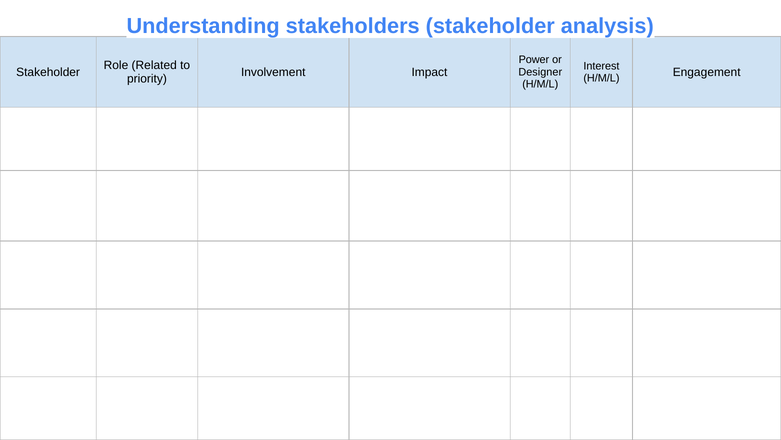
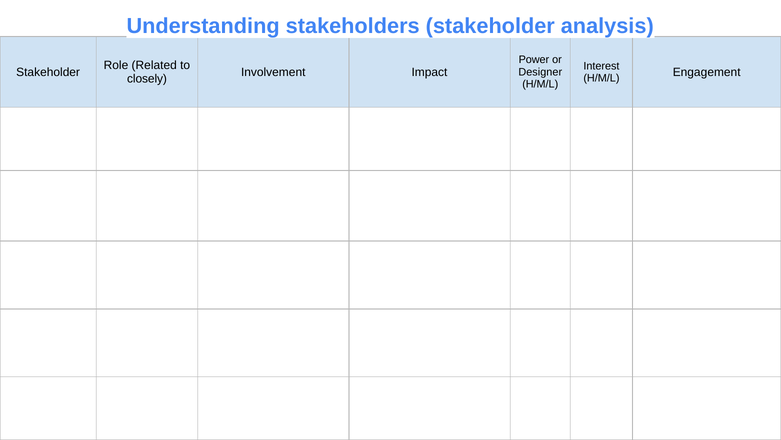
priority: priority -> closely
